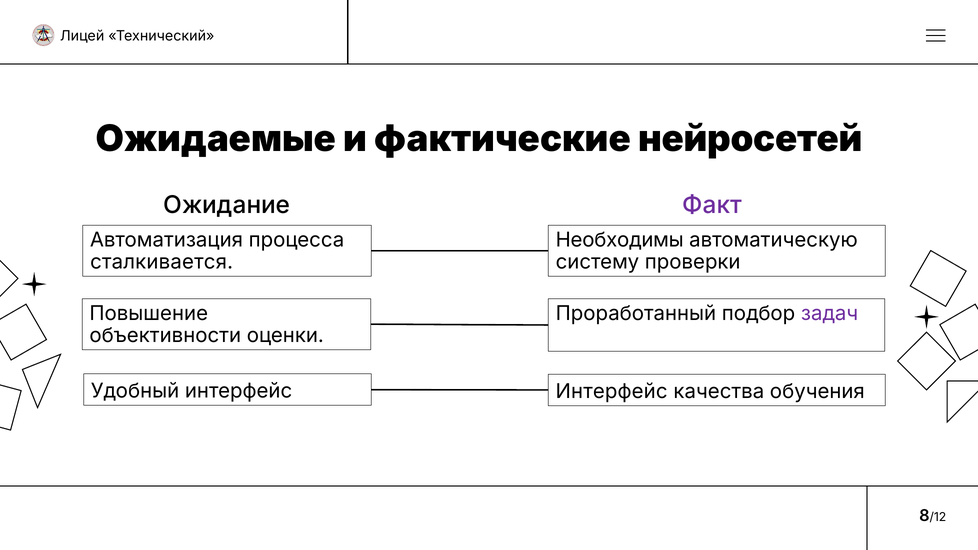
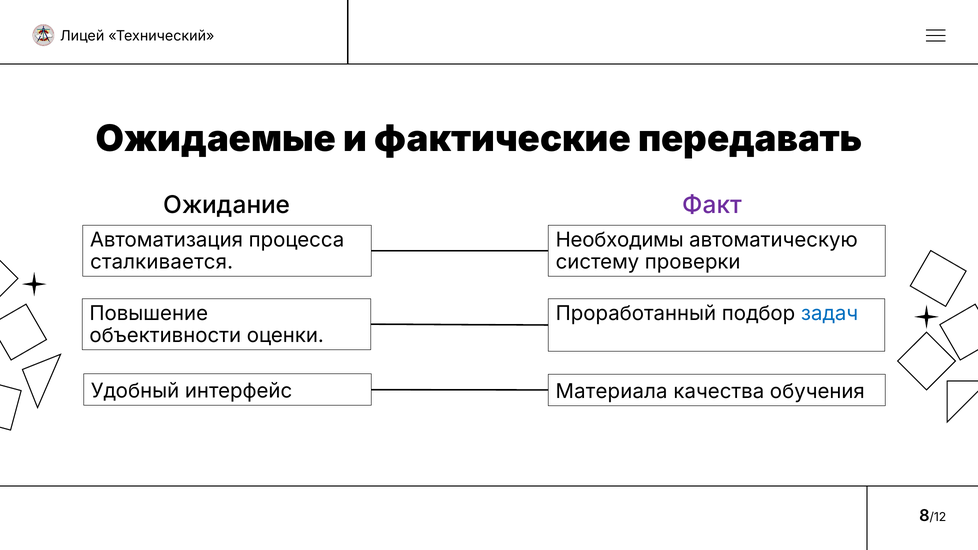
нейросетей: нейросетей -> передавать
задач colour: purple -> blue
интерфейс Интерфейс: Интерфейс -> Материала
